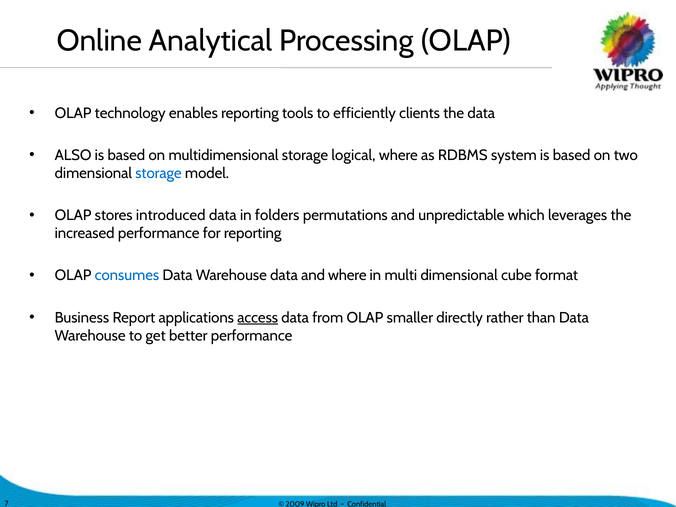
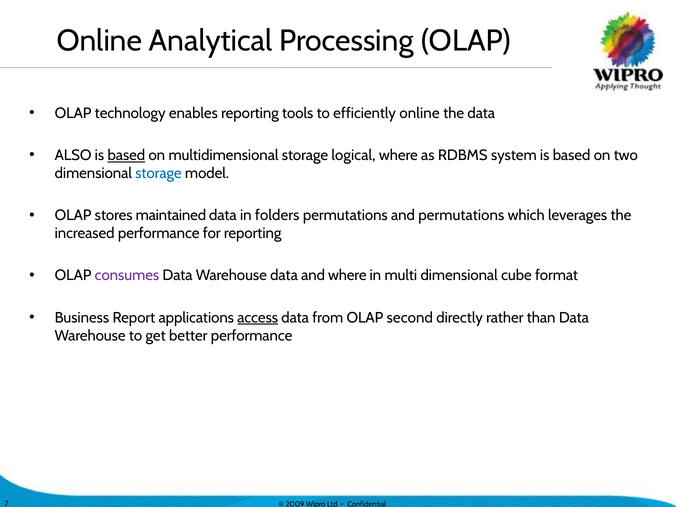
efficiently clients: clients -> online
based at (126, 155) underline: none -> present
introduced: introduced -> maintained
and unpredictable: unpredictable -> permutations
consumes colour: blue -> purple
smaller: smaller -> second
